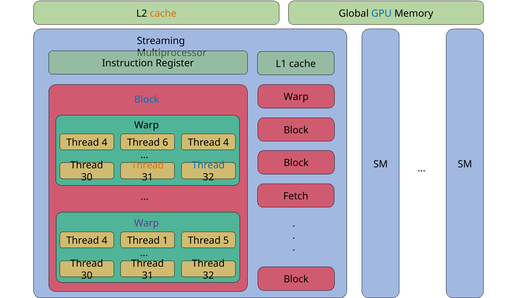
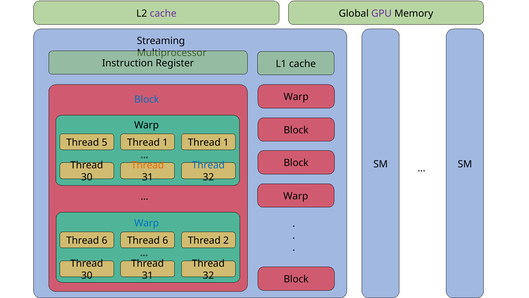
cache at (163, 13) colour: orange -> purple
GPU colour: blue -> purple
4 at (105, 142): 4 -> 5
6 at (165, 142): 6 -> 1
4 at (226, 142): 4 -> 1
Fetch at (296, 196): Fetch -> Warp
Warp at (147, 223) colour: purple -> blue
4 at (105, 240): 4 -> 6
1 at (165, 240): 1 -> 6
5: 5 -> 2
